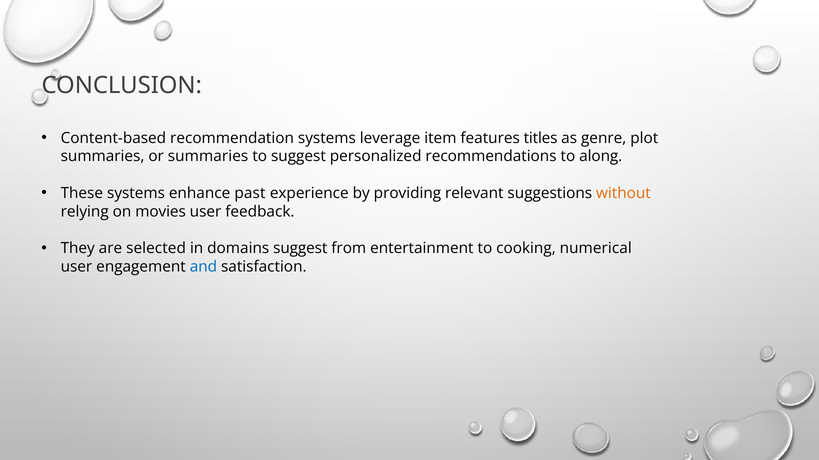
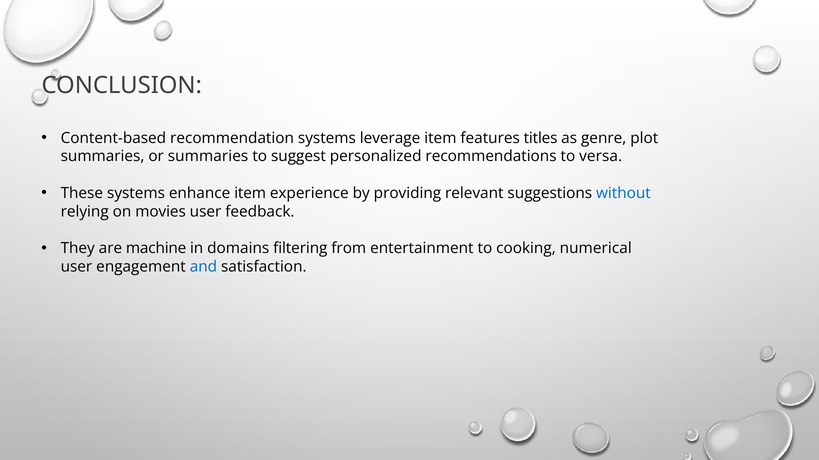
along: along -> versa
enhance past: past -> item
without colour: orange -> blue
selected: selected -> machine
domains suggest: suggest -> filtering
